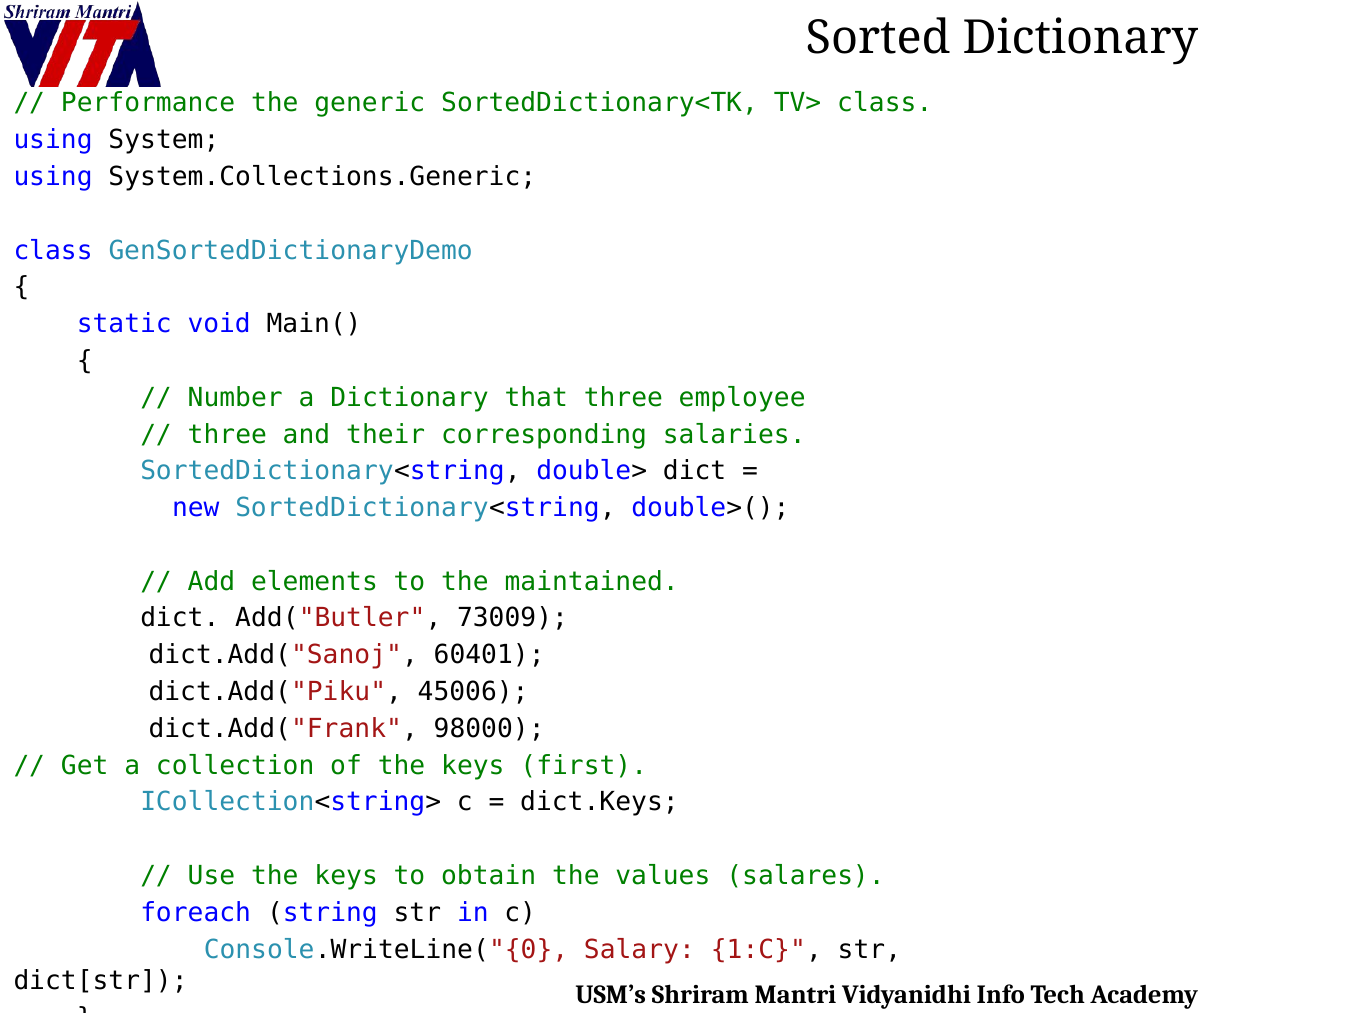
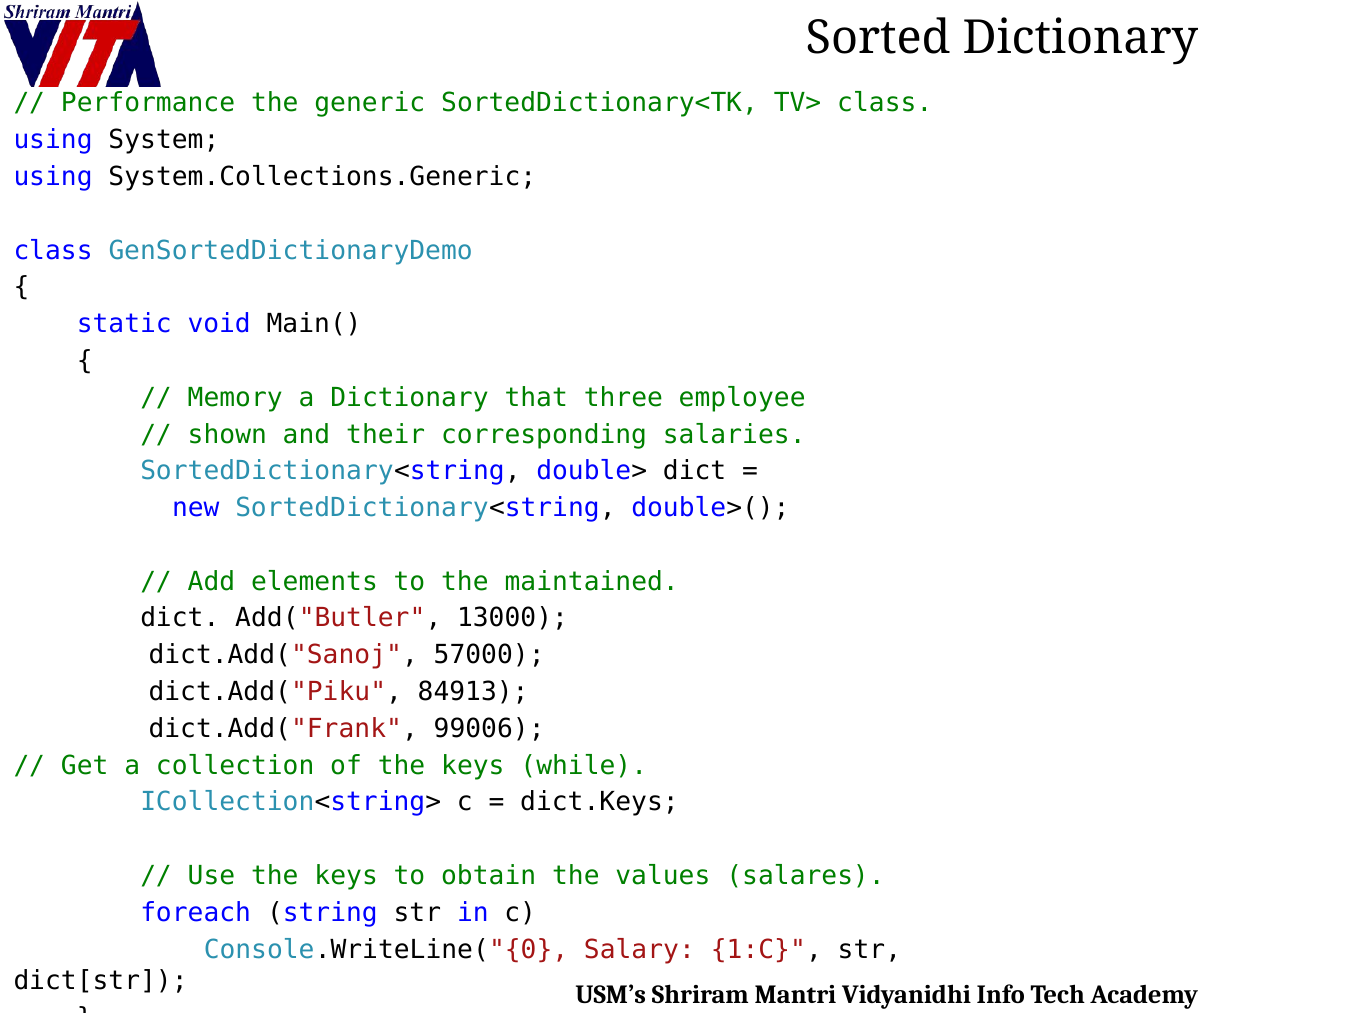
Number: Number -> Memory
three at (227, 434): three -> shown
73009: 73009 -> 13000
60401: 60401 -> 57000
45006: 45006 -> 84913
98000: 98000 -> 99006
first: first -> while
